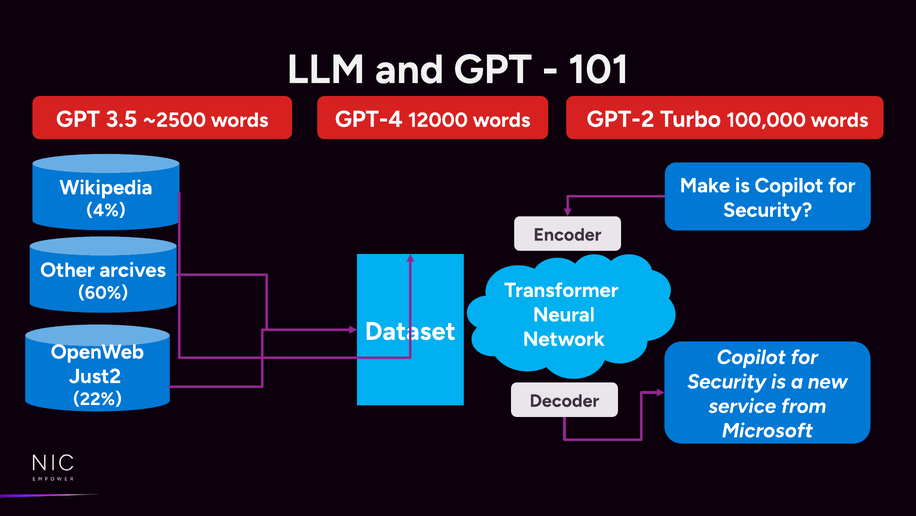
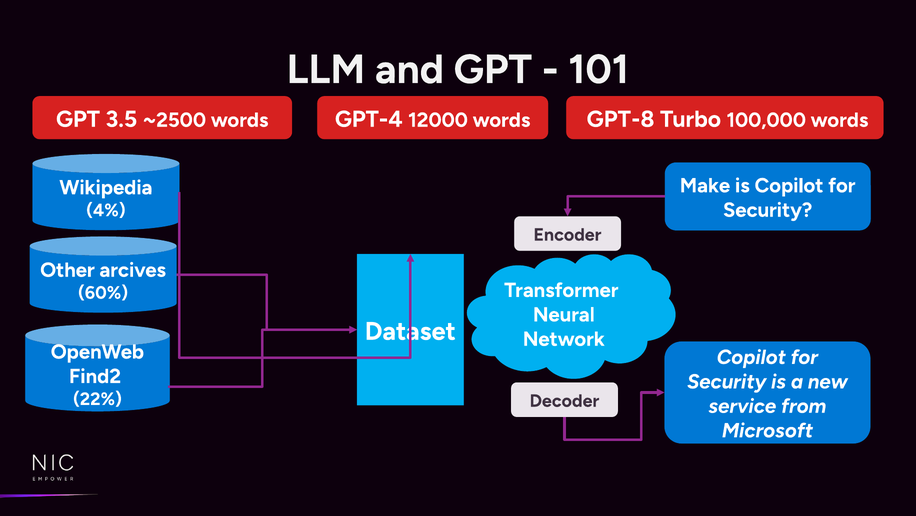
GPT-2: GPT-2 -> GPT-8
Just2: Just2 -> Find2
